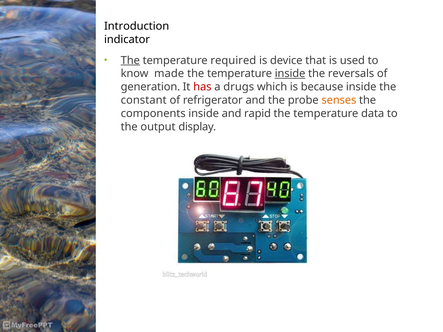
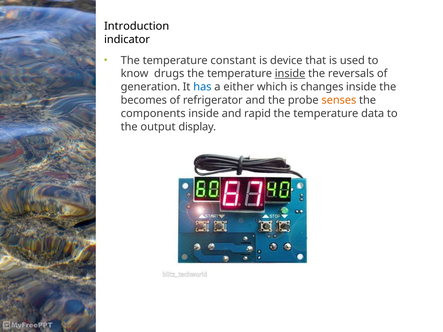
The at (130, 60) underline: present -> none
required: required -> constant
made: made -> drugs
has colour: red -> blue
drugs: drugs -> either
because: because -> changes
constant: constant -> becomes
